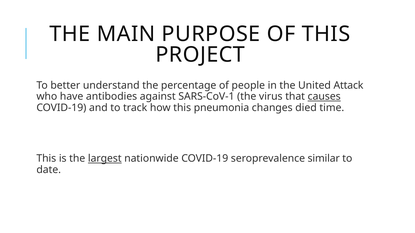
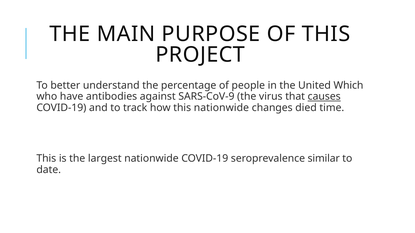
Attack: Attack -> Which
SARS-CoV-1: SARS-CoV-1 -> SARS-CoV-9
this pneumonia: pneumonia -> nationwide
largest underline: present -> none
